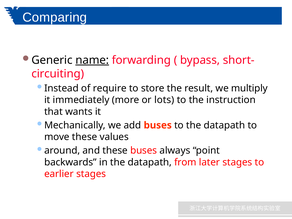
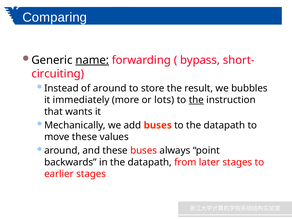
of require: require -> around
multiply: multiply -> bubbles
the at (196, 100) underline: none -> present
